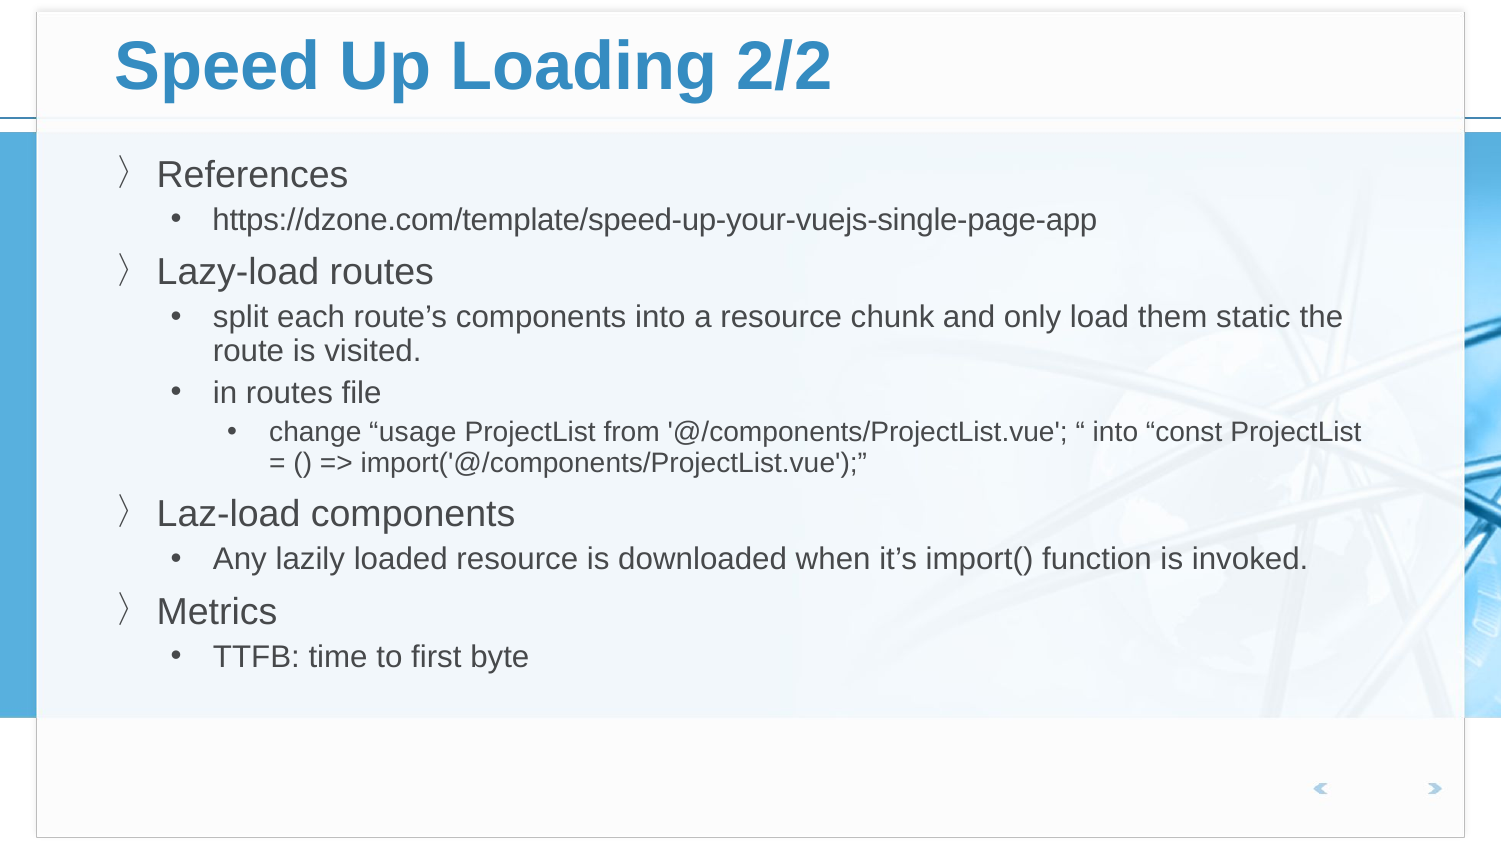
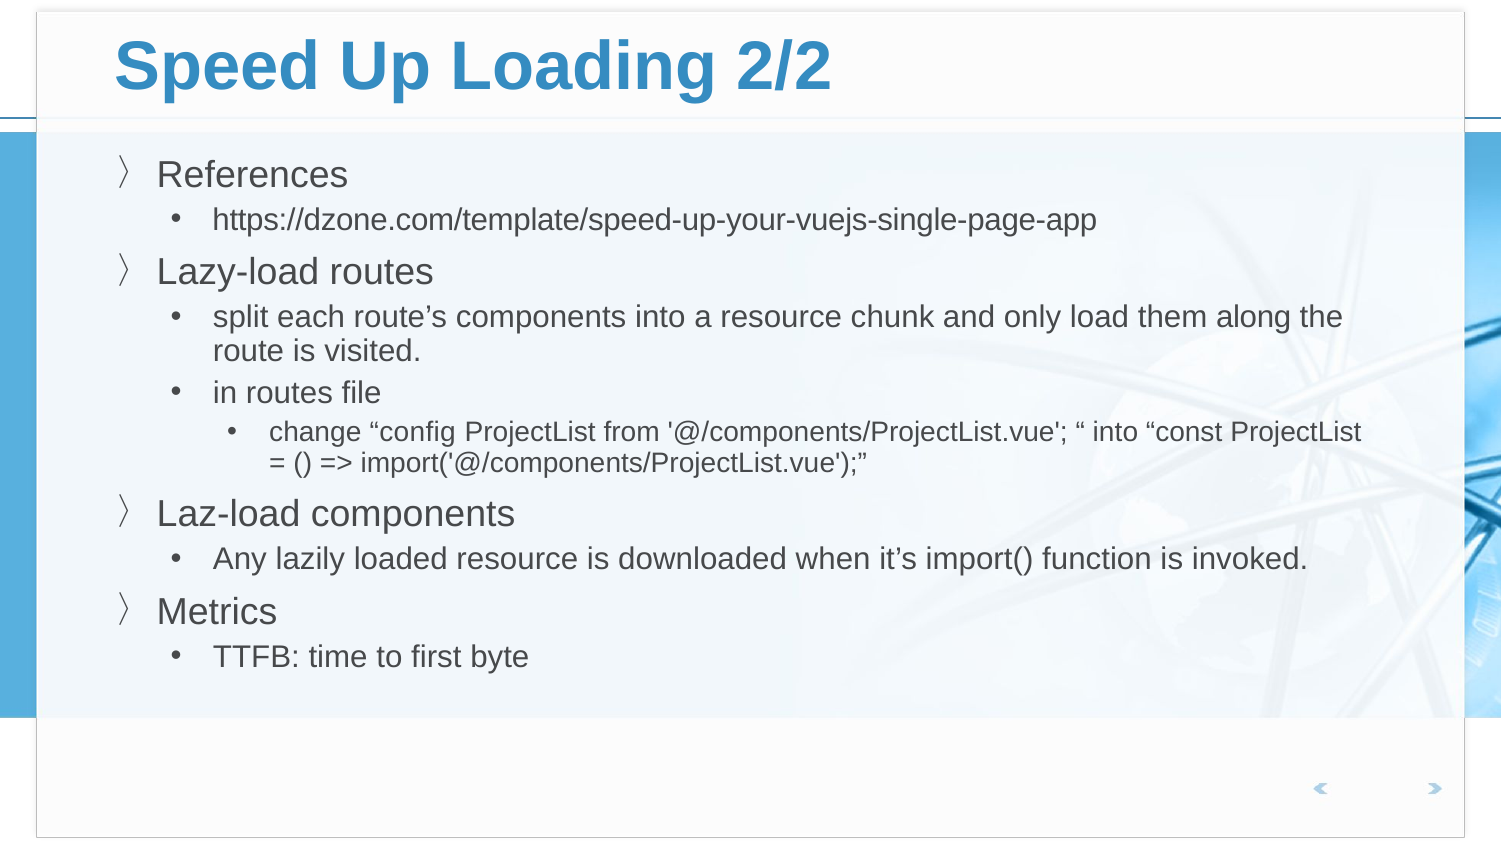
static: static -> along
usage: usage -> config
